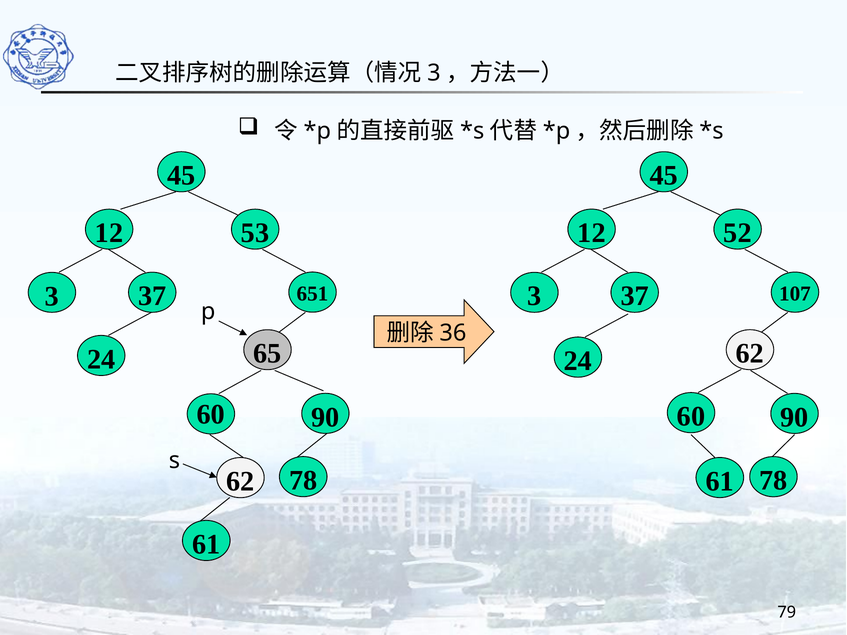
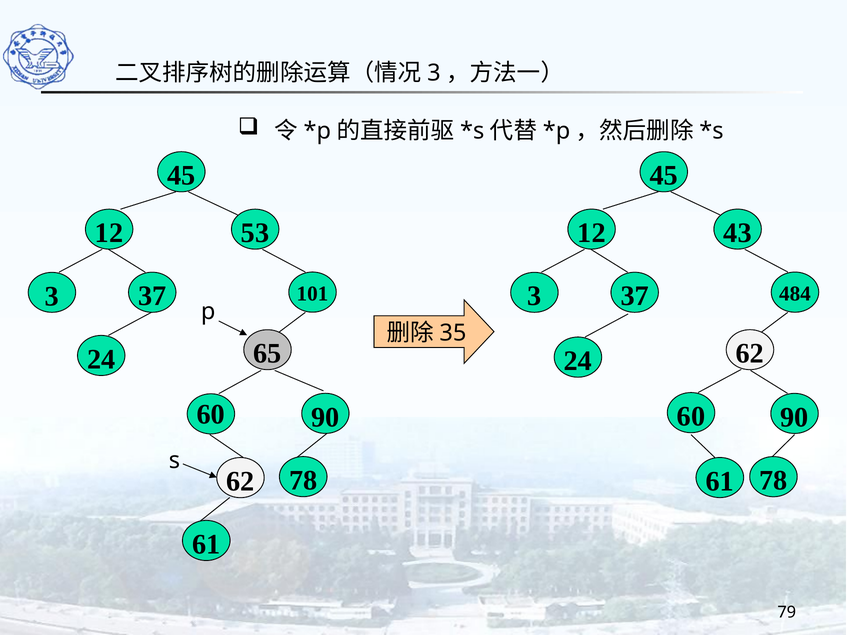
52: 52 -> 43
651: 651 -> 101
107: 107 -> 484
36: 36 -> 35
